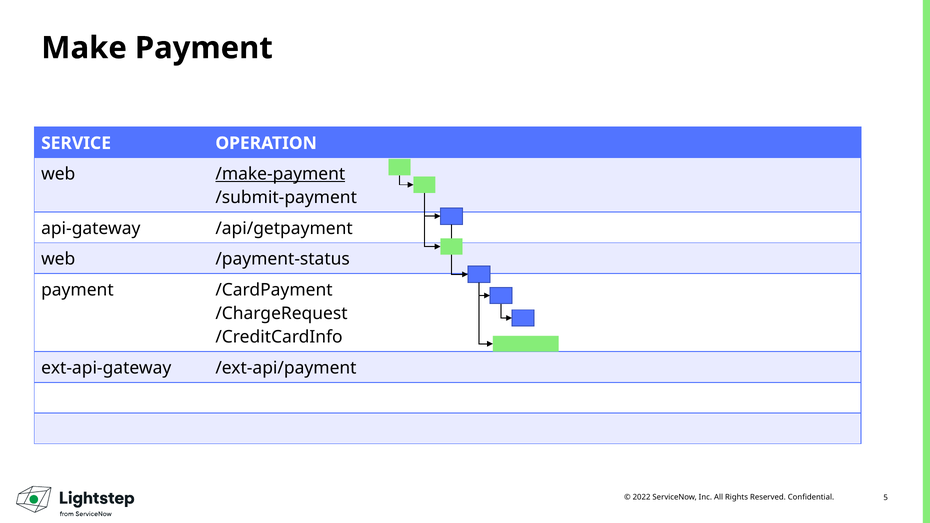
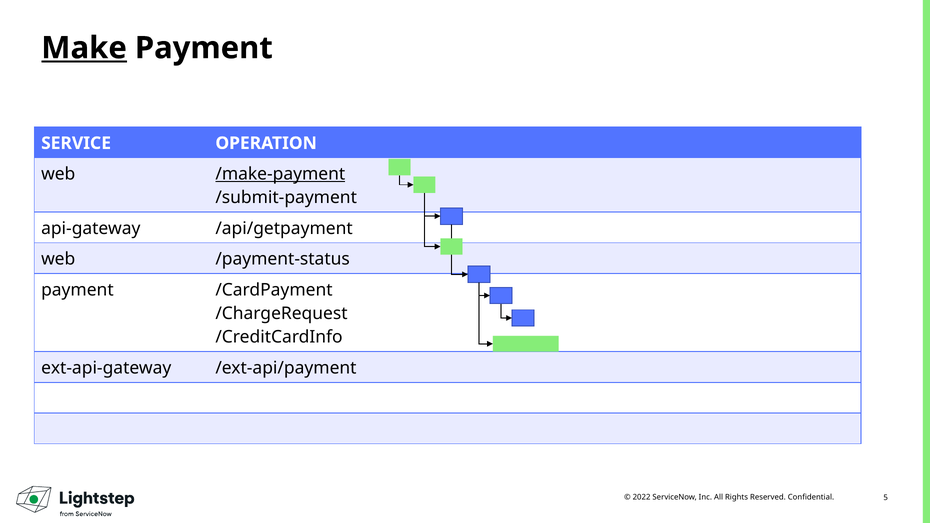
Make underline: none -> present
